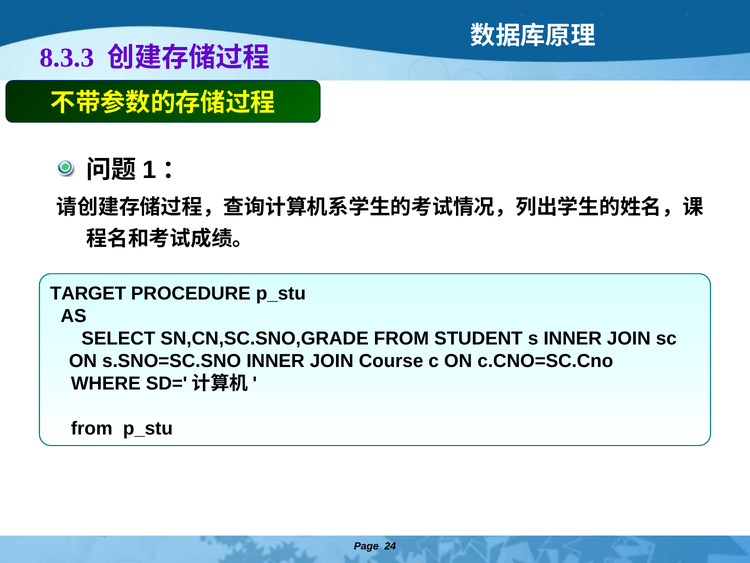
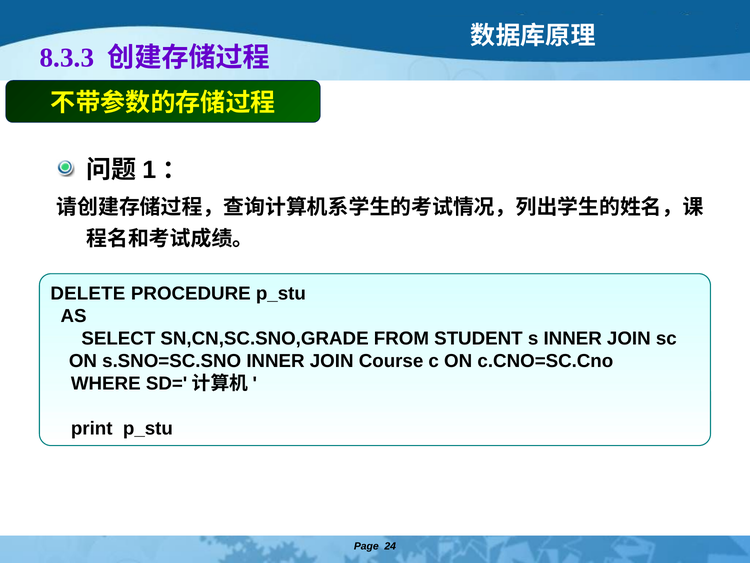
TARGET: TARGET -> DELETE
from at (92, 428): from -> print
